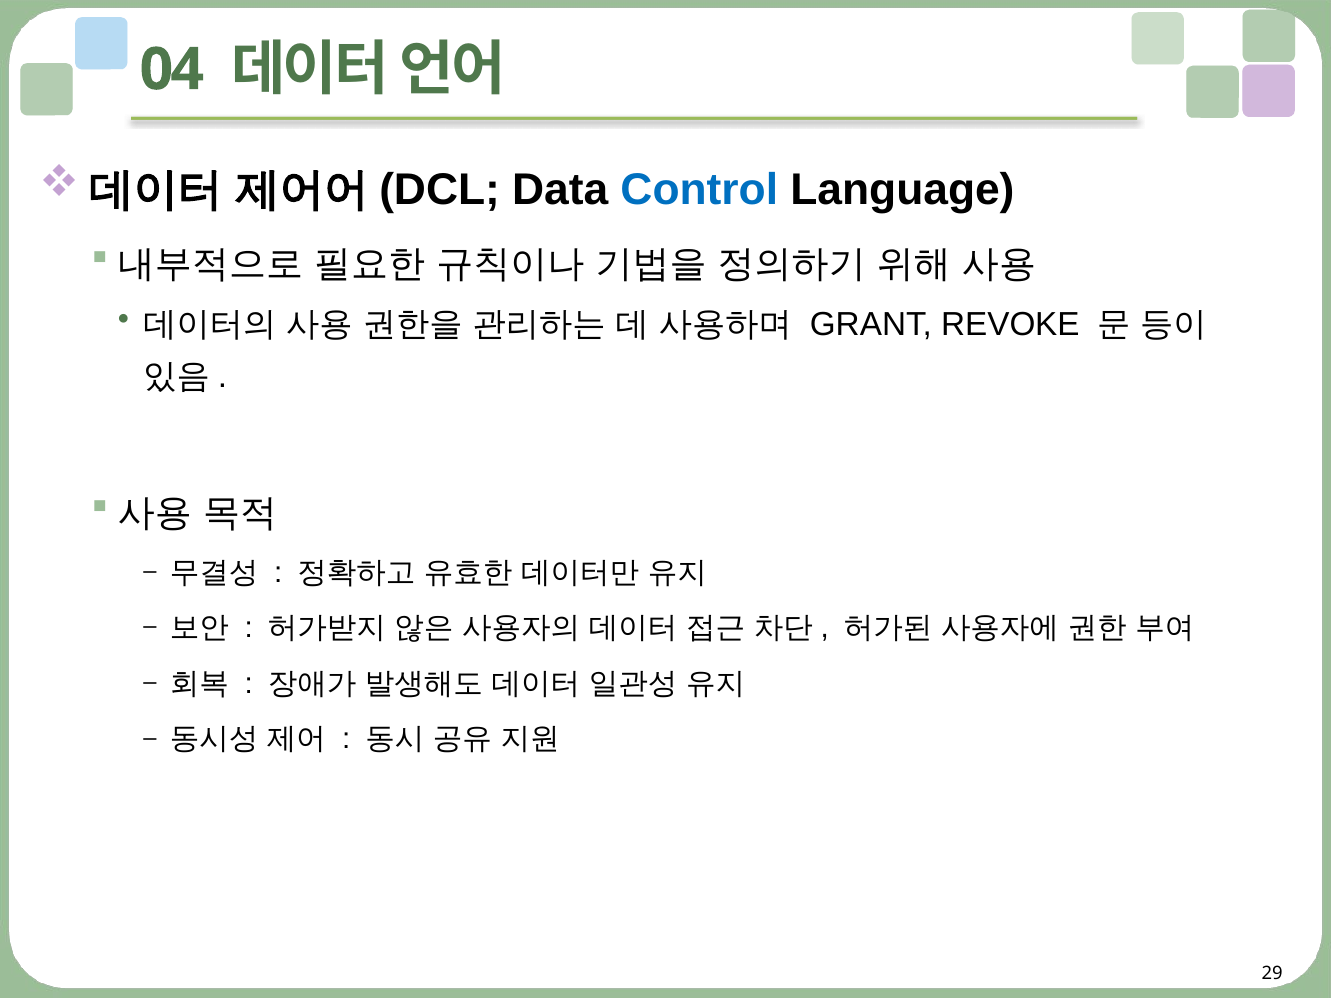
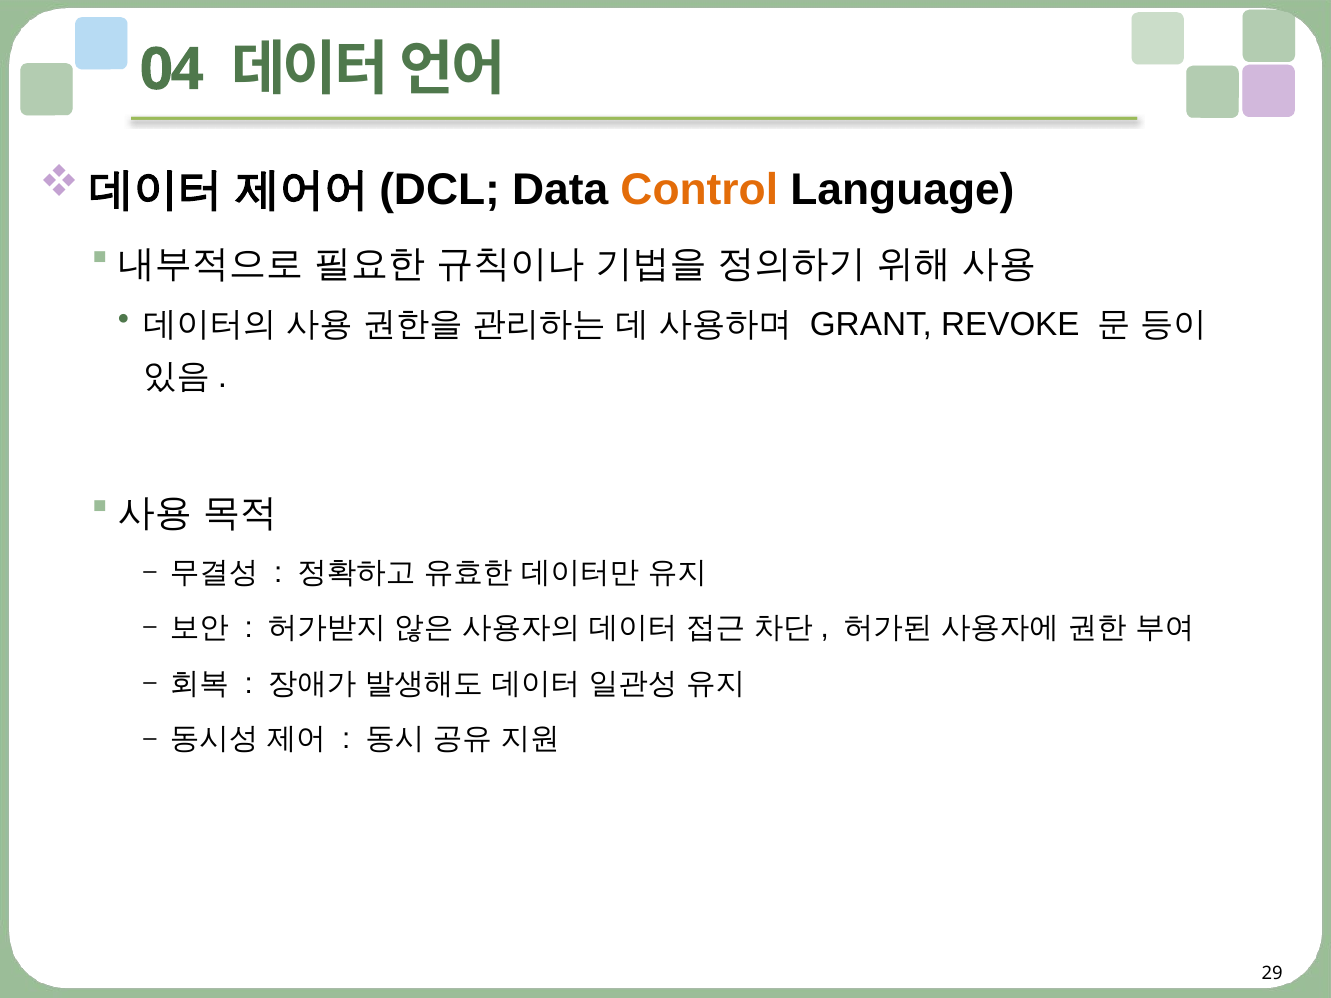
Control colour: blue -> orange
